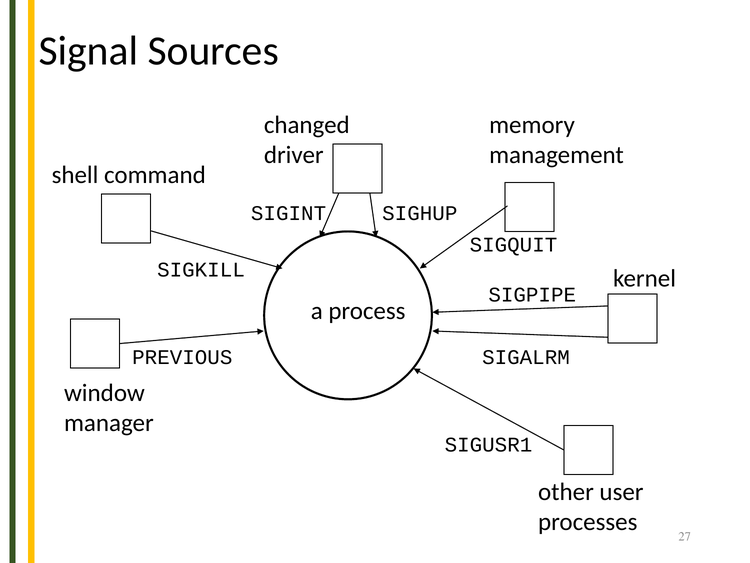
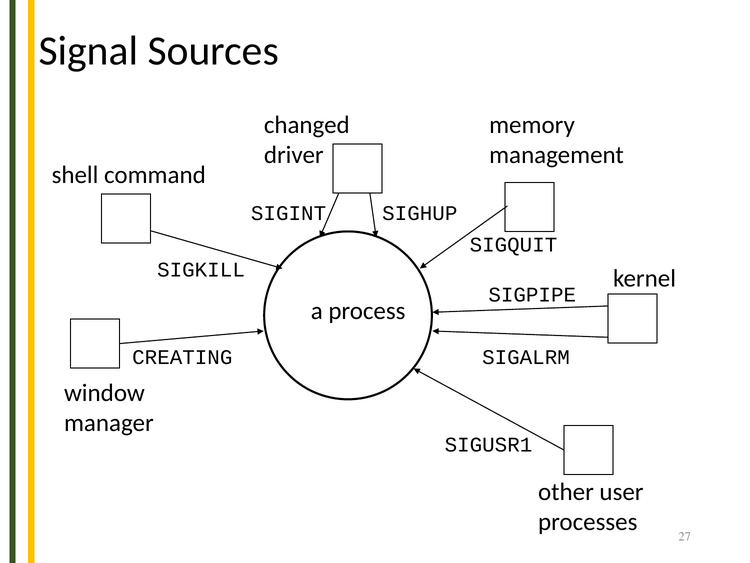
PREVIOUS: PREVIOUS -> CREATING
